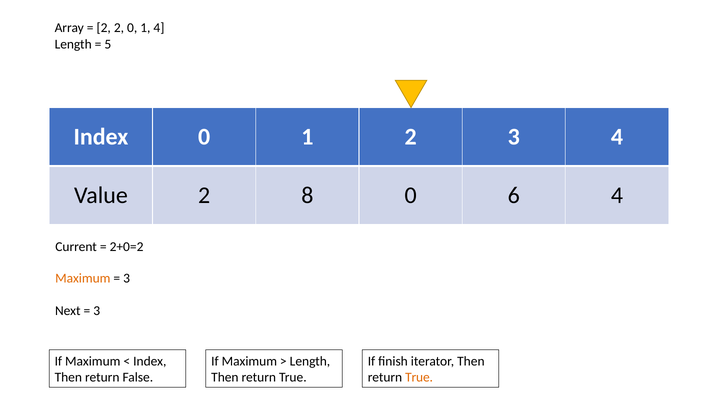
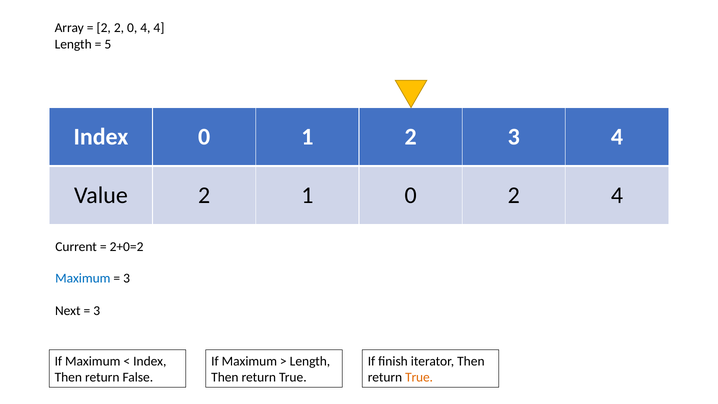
2 0 1: 1 -> 4
2 8: 8 -> 1
0 6: 6 -> 2
Maximum at (83, 278) colour: orange -> blue
